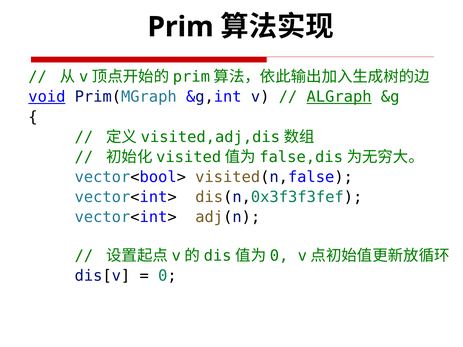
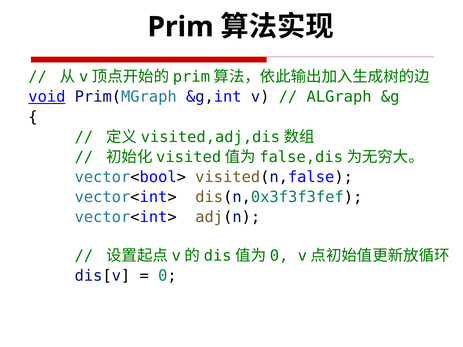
ALGraph underline: present -> none
